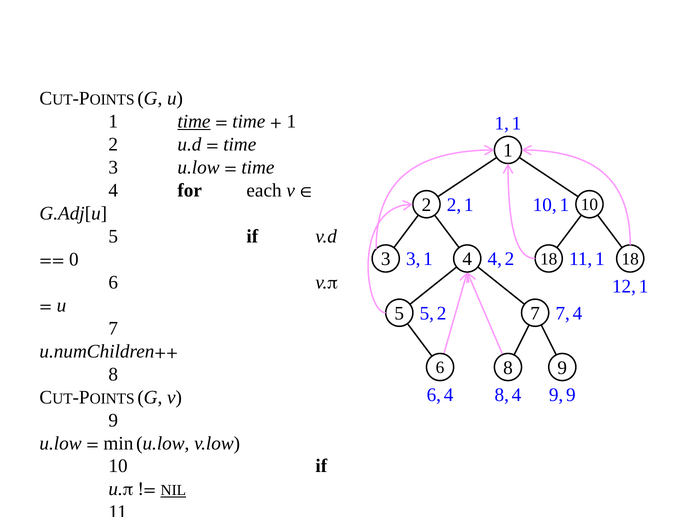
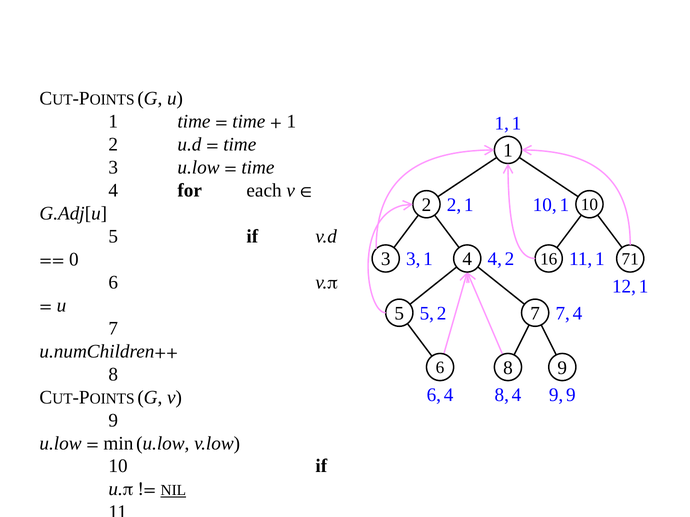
time at (194, 121) underline: present -> none
3 18: 18 -> 16
4 18: 18 -> 71
